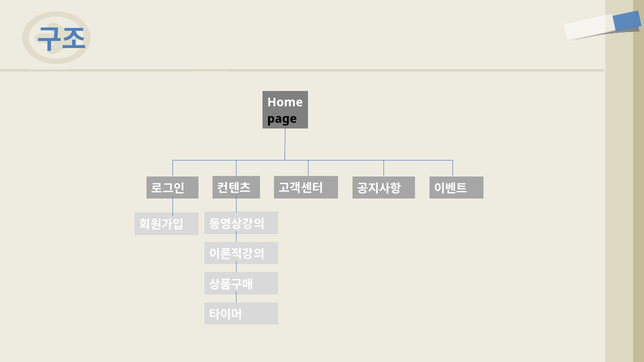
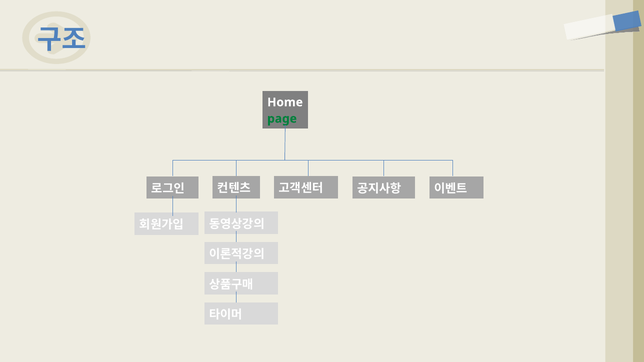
page colour: black -> green
